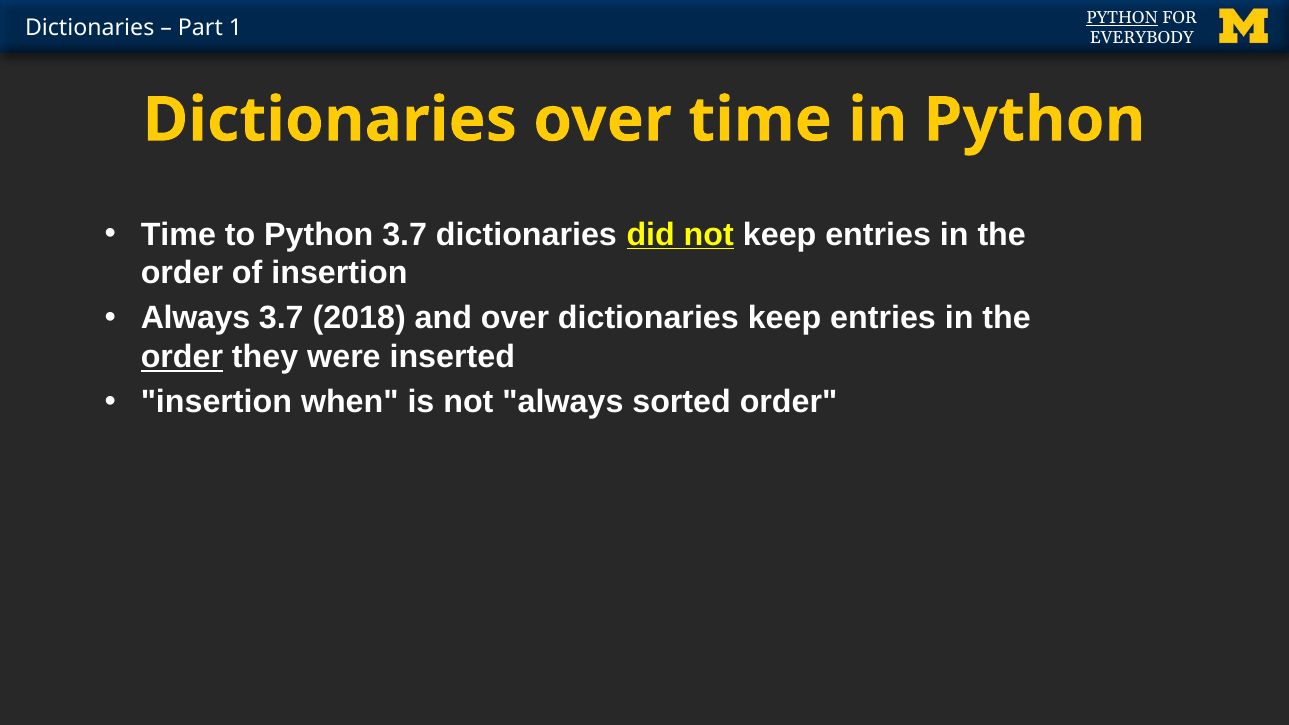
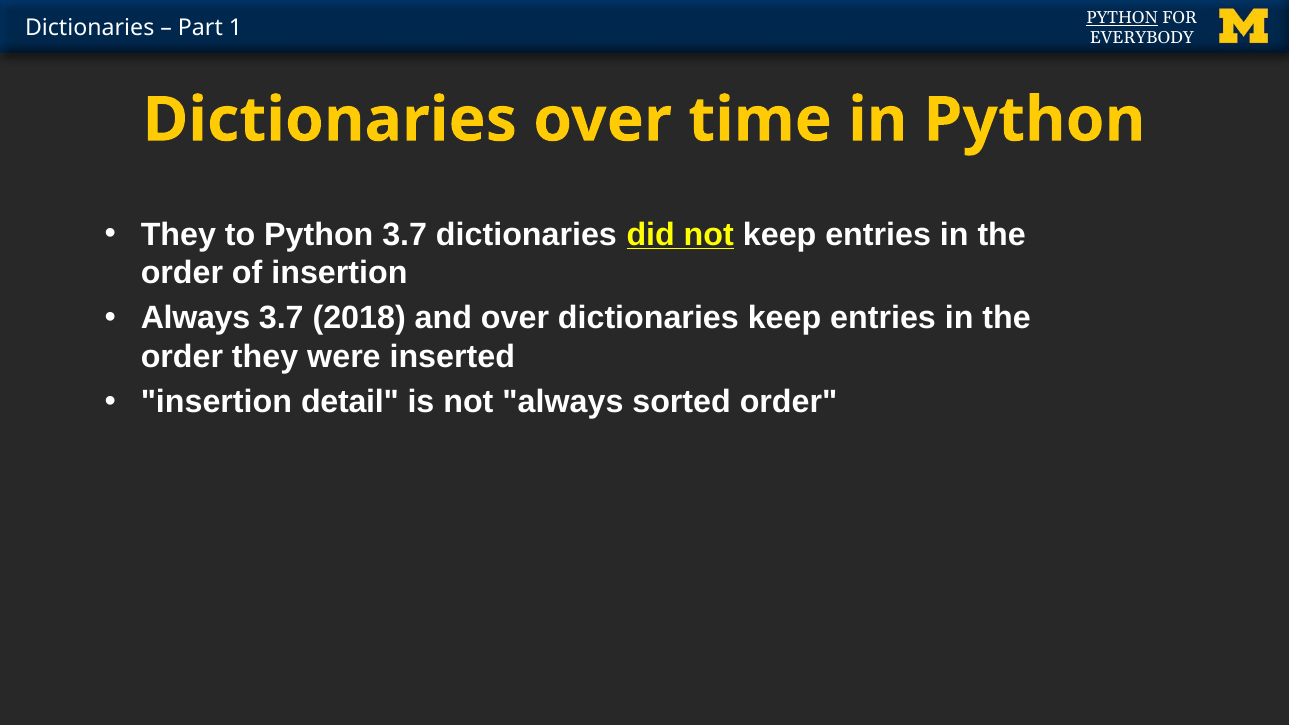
Time at (178, 235): Time -> They
order at (182, 357) underline: present -> none
when: when -> detail
